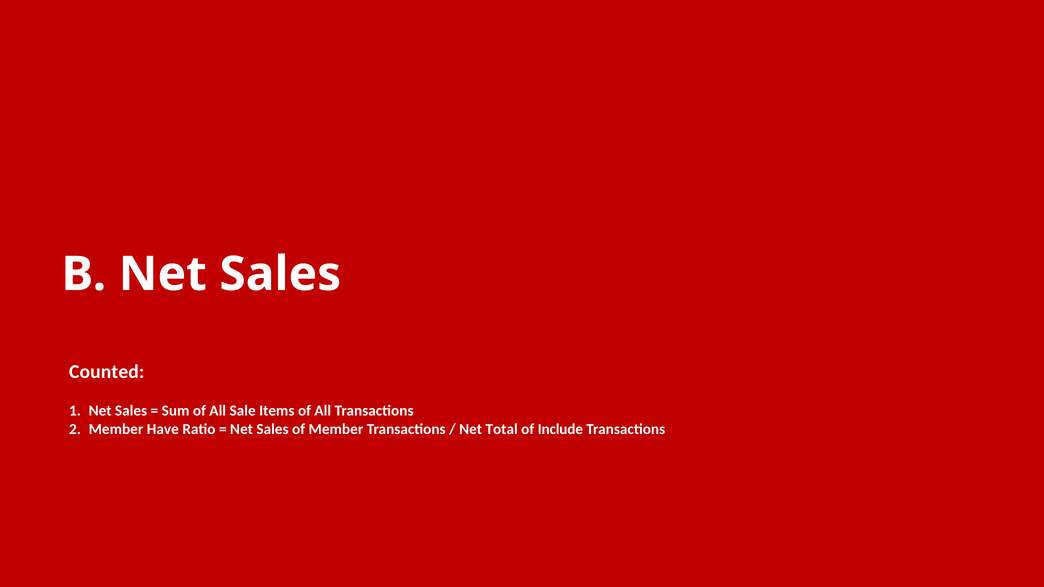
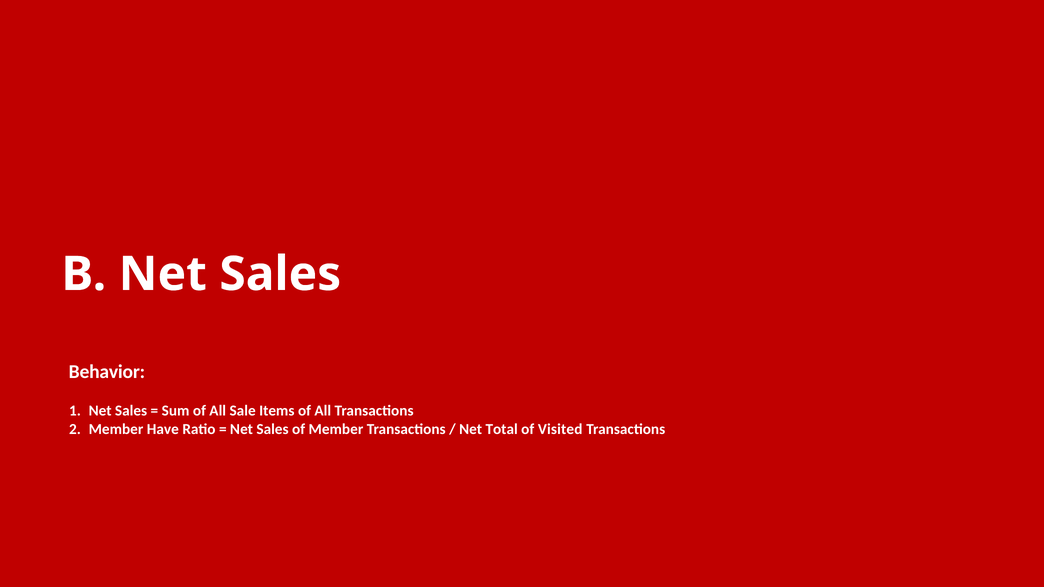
Counted: Counted -> Behavior
Include: Include -> Visited
